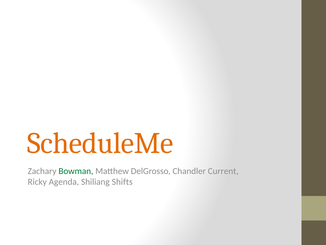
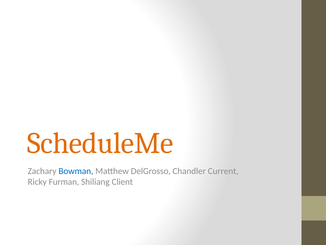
Bowman colour: green -> blue
Agenda: Agenda -> Furman
Shifts: Shifts -> Client
